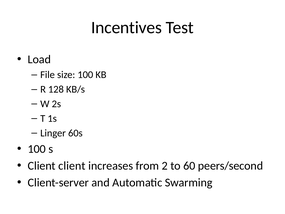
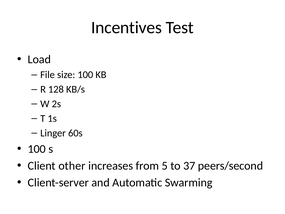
Client client: client -> other
2: 2 -> 5
60: 60 -> 37
